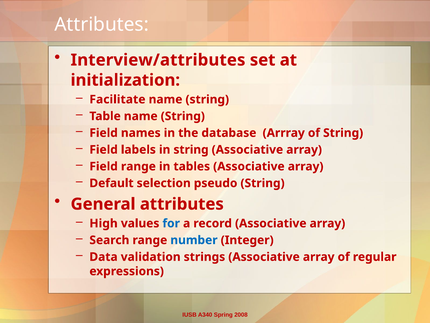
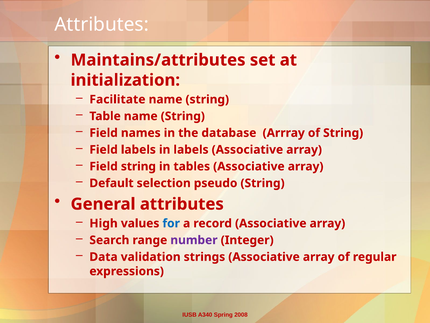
Interview/attributes: Interview/attributes -> Maintains/attributes
in string: string -> labels
Field range: range -> string
number colour: blue -> purple
